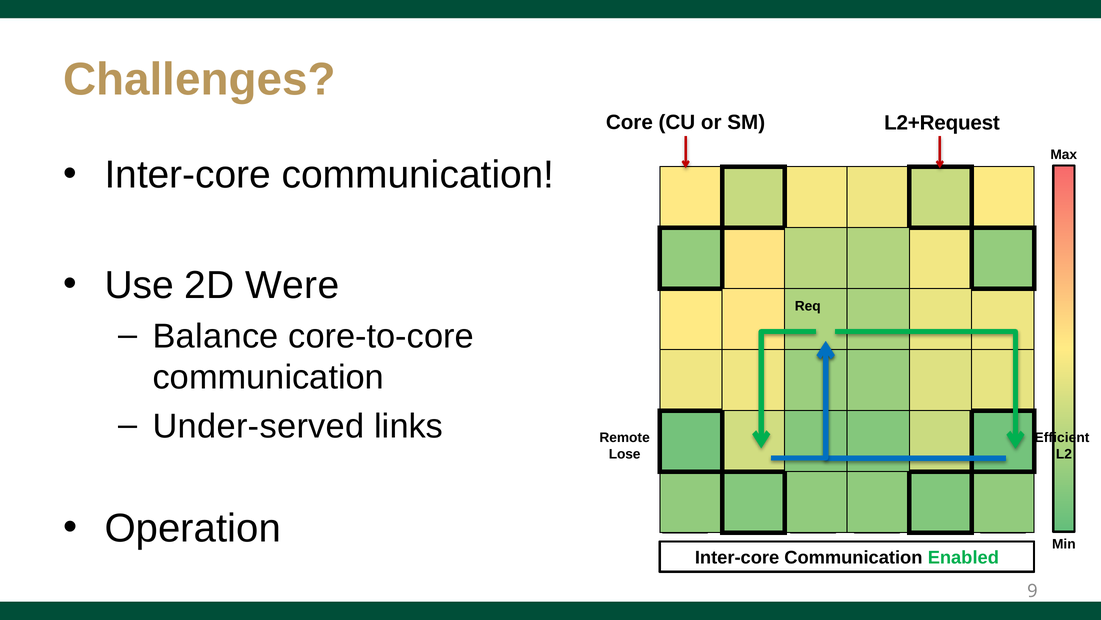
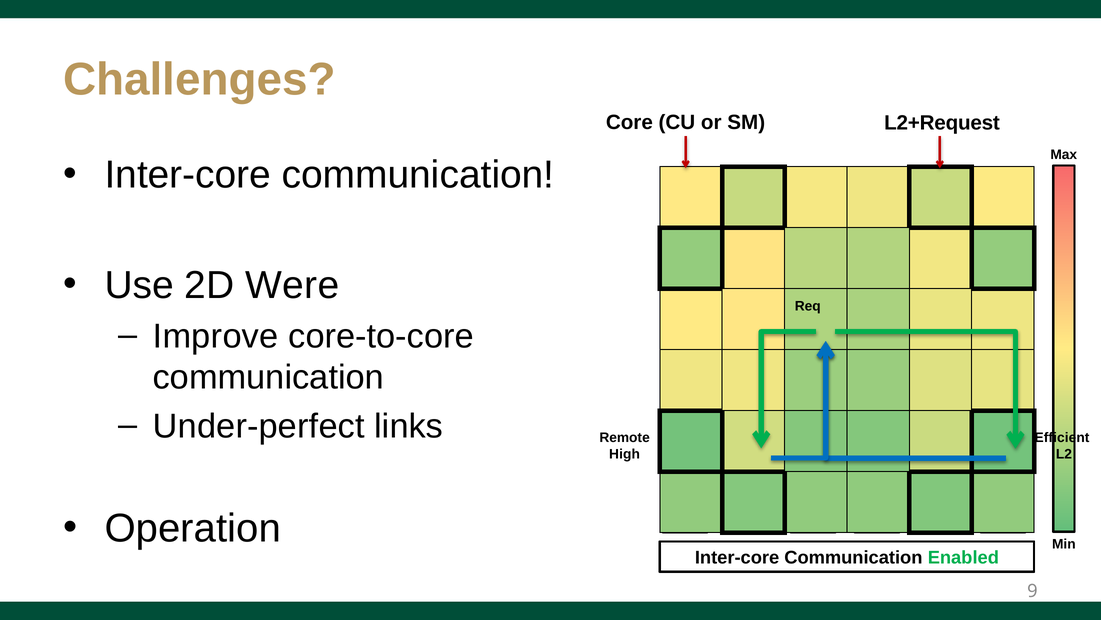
Balance: Balance -> Improve
Under-served: Under-served -> Under-perfect
Lose: Lose -> High
